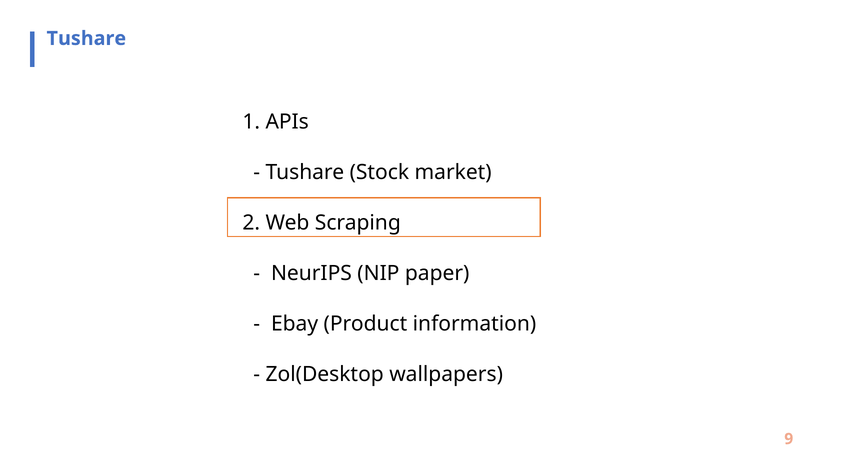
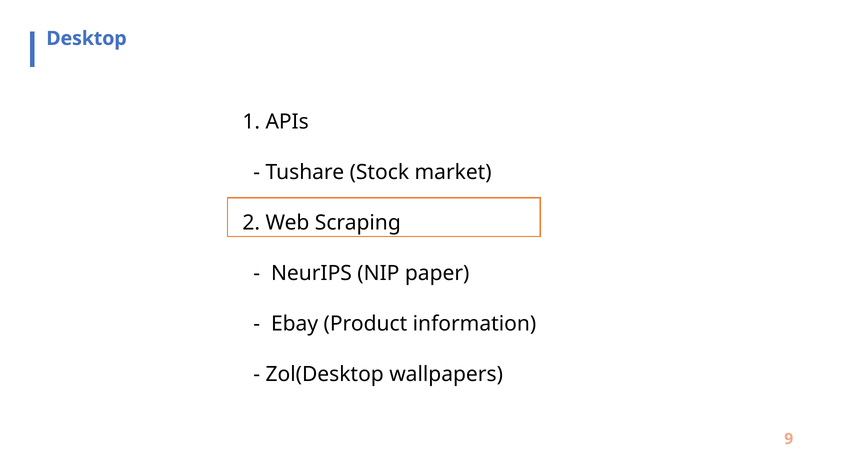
Tushare at (86, 38): Tushare -> Desktop
